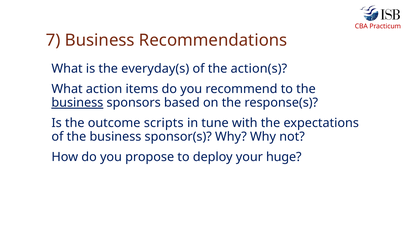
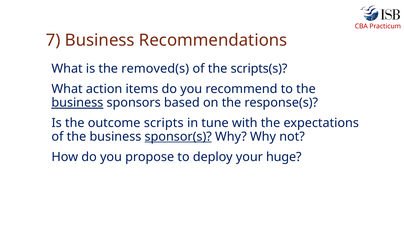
everyday(s: everyday(s -> removed(s
action(s: action(s -> scripts(s
sponsor(s underline: none -> present
